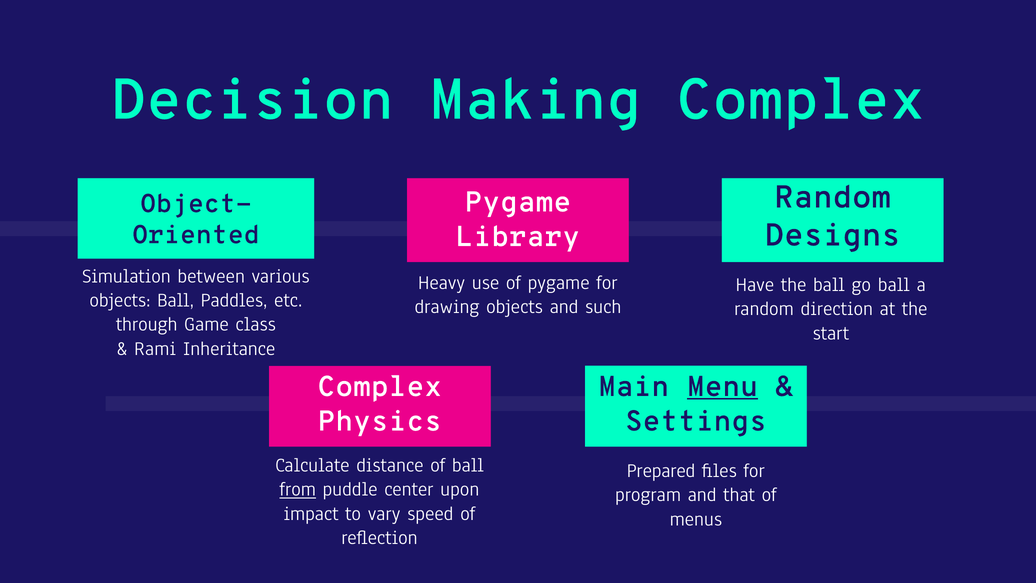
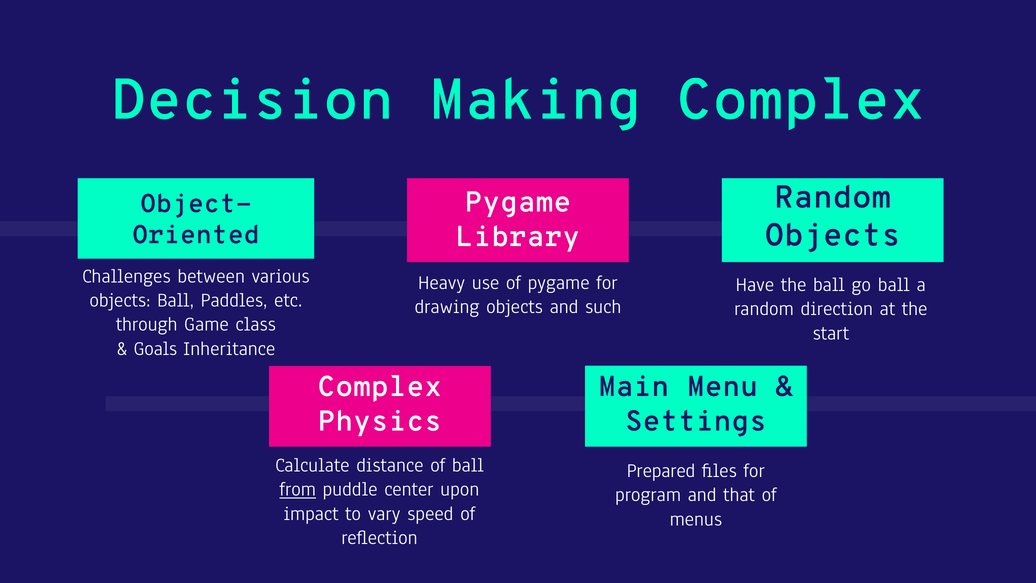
Designs at (833, 235): Designs -> Objects
Simulation: Simulation -> Challenges
Rami: Rami -> Goals
Menu underline: present -> none
